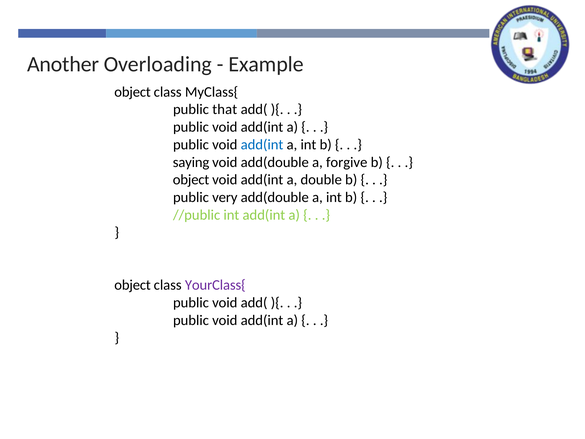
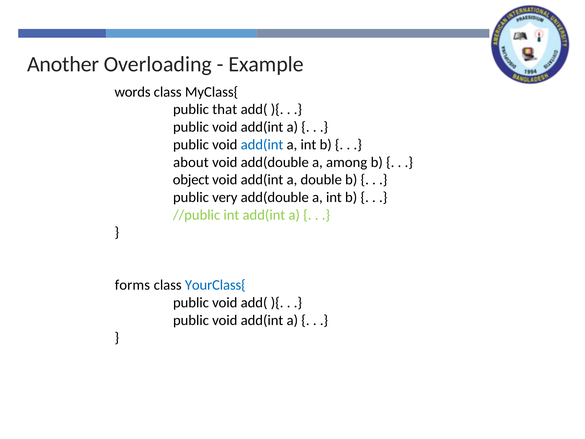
object at (133, 92): object -> words
saying: saying -> about
forgive: forgive -> among
object at (133, 285): object -> forms
YourClass{ colour: purple -> blue
